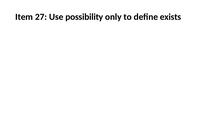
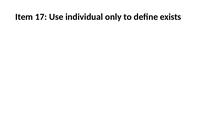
27: 27 -> 17
possibility: possibility -> individual
